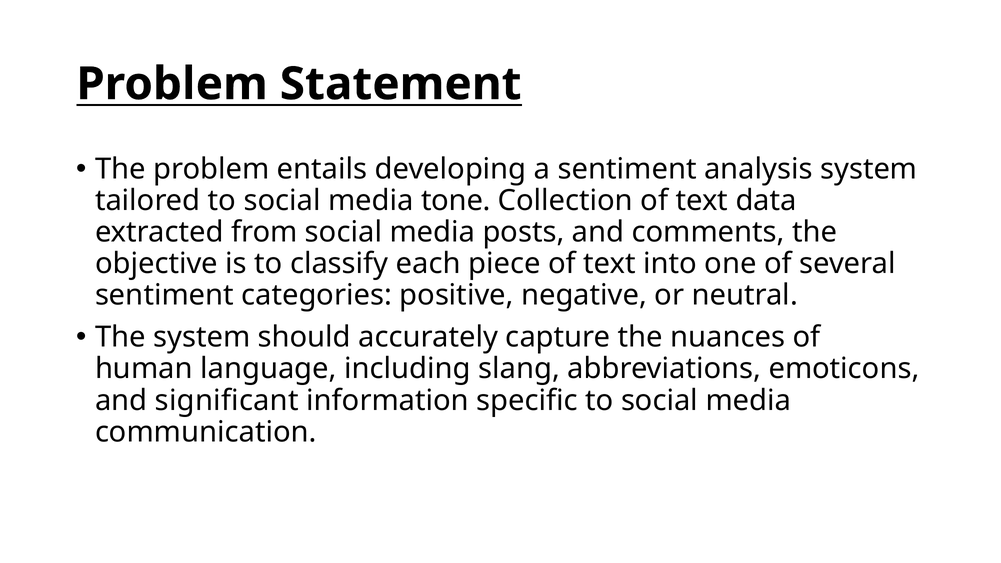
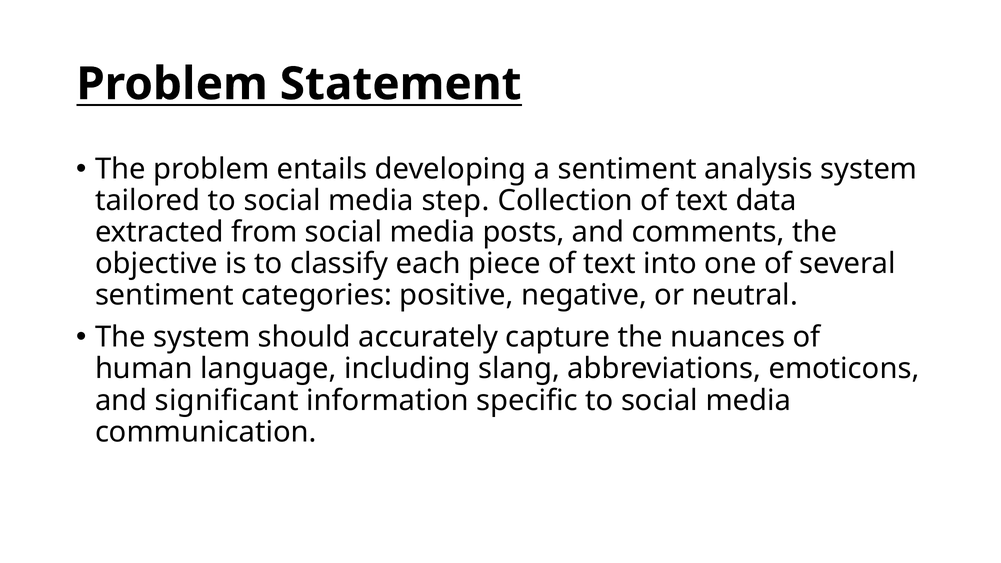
tone: tone -> step
